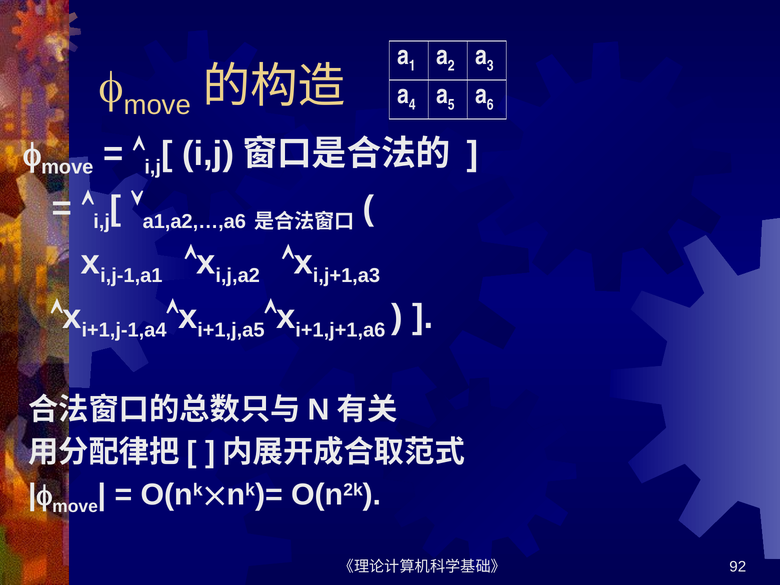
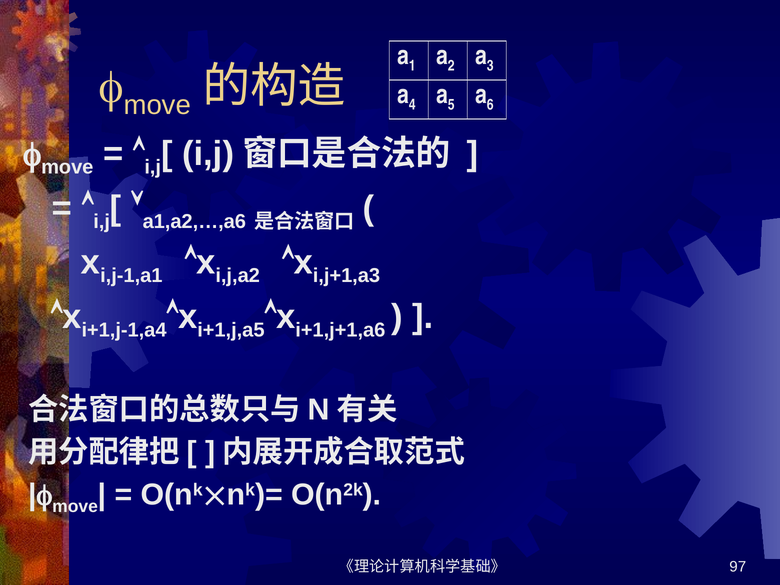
92: 92 -> 97
